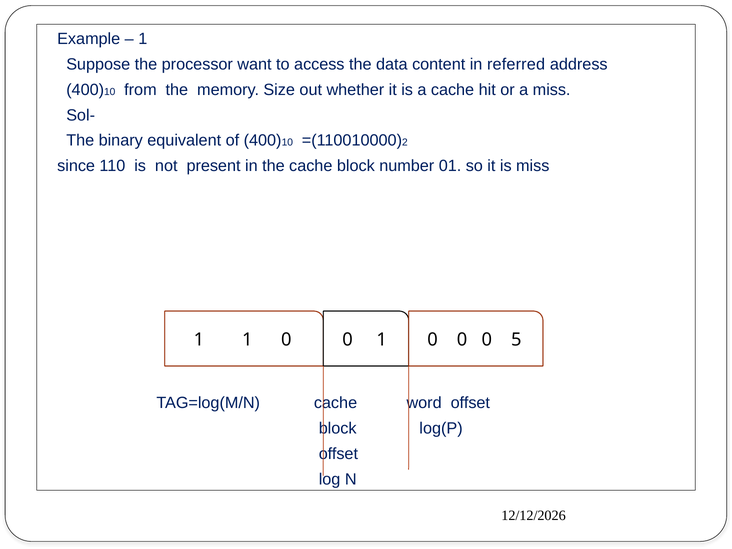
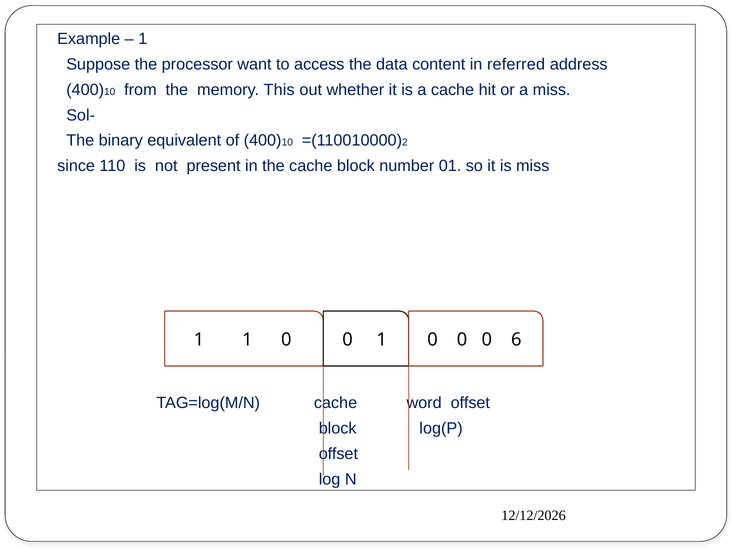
Size: Size -> This
5: 5 -> 6
